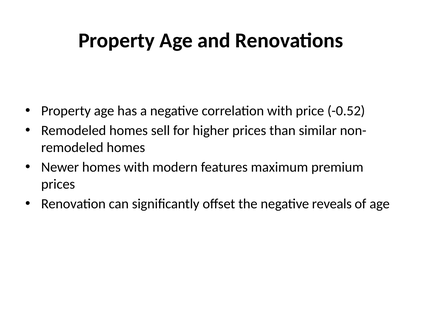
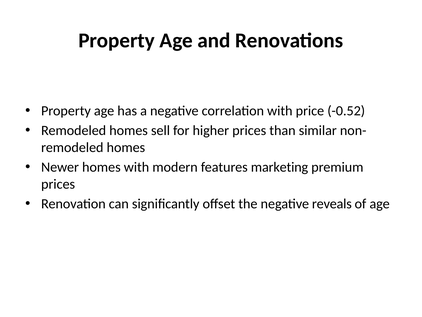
maximum: maximum -> marketing
